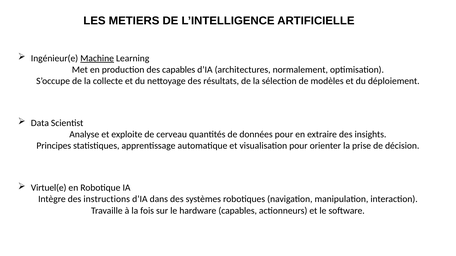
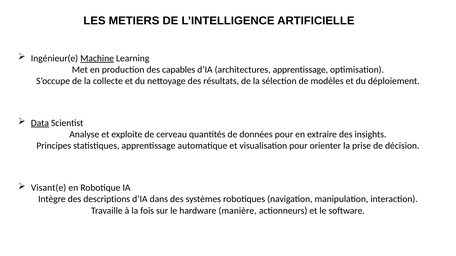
architectures normalement: normalement -> apprentissage
Data underline: none -> present
Virtuel(e: Virtuel(e -> Visant(e
instructions: instructions -> descriptions
hardware capables: capables -> manière
